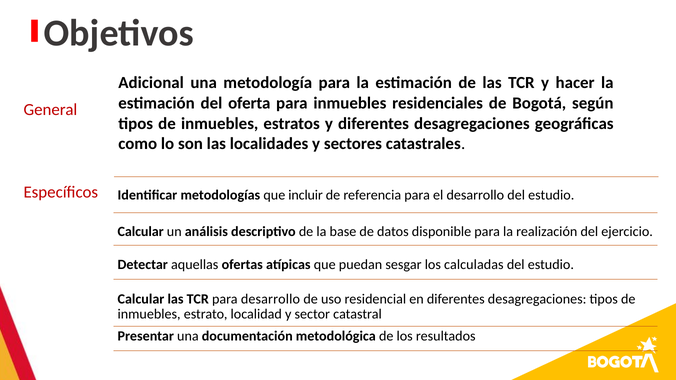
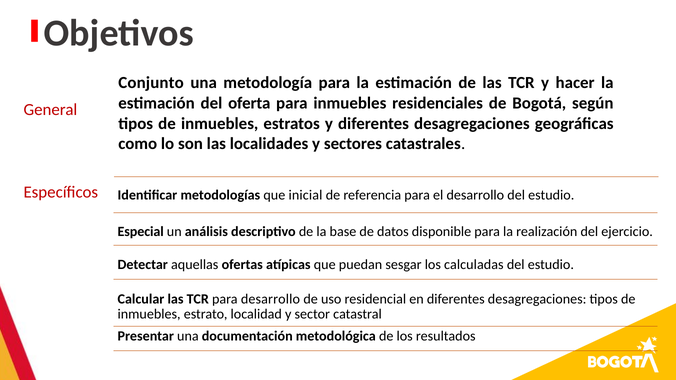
Adicional: Adicional -> Conjunto
incluir: incluir -> inicial
Calcular at (141, 232): Calcular -> Especial
